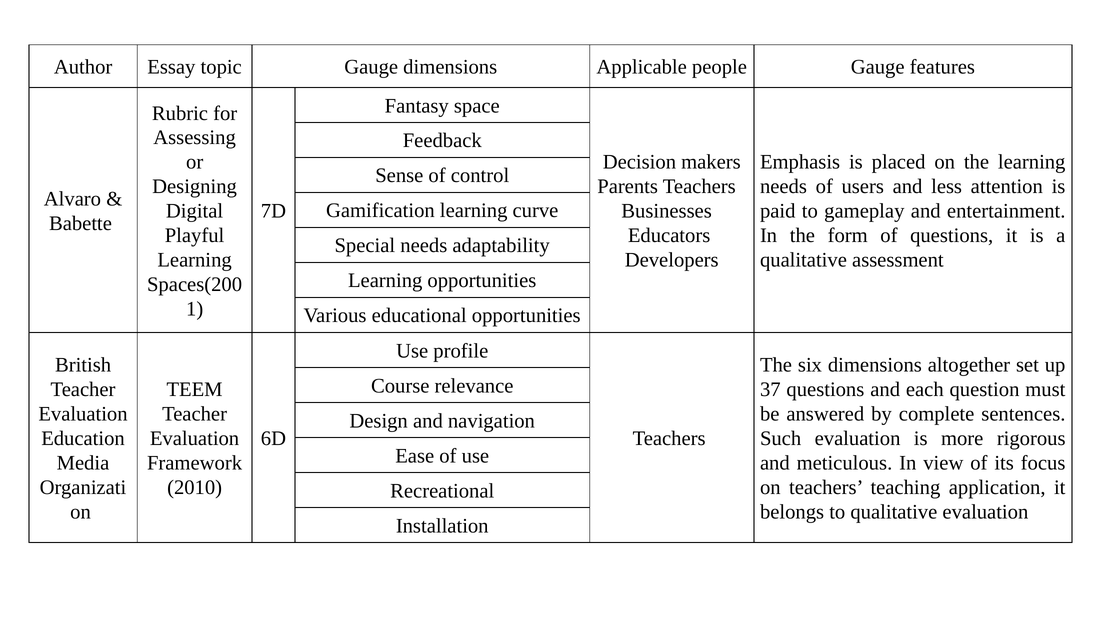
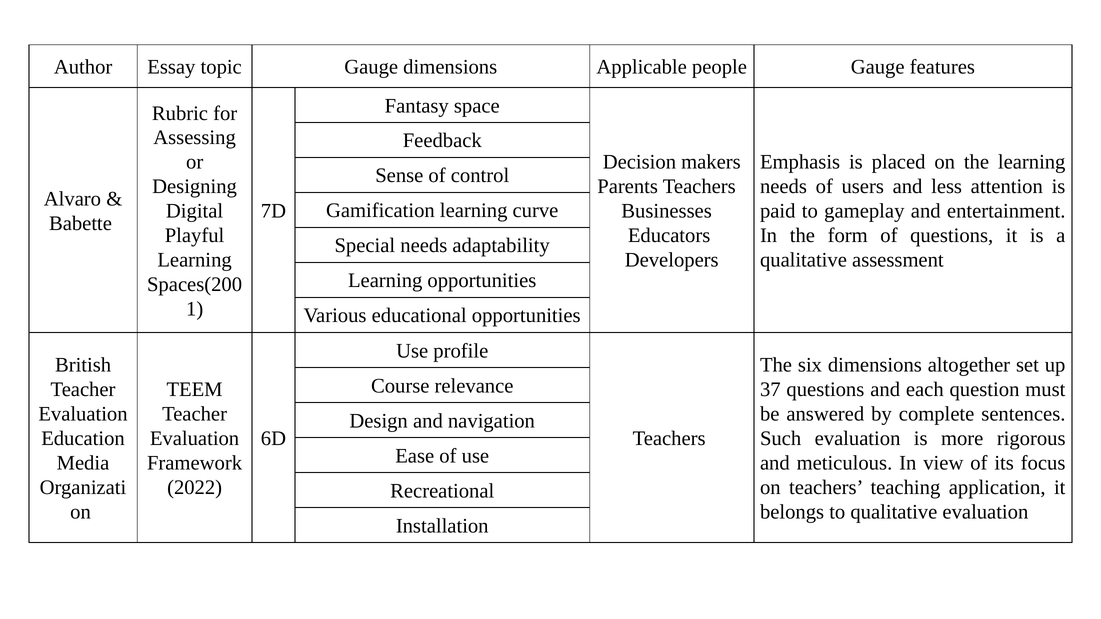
2010: 2010 -> 2022
